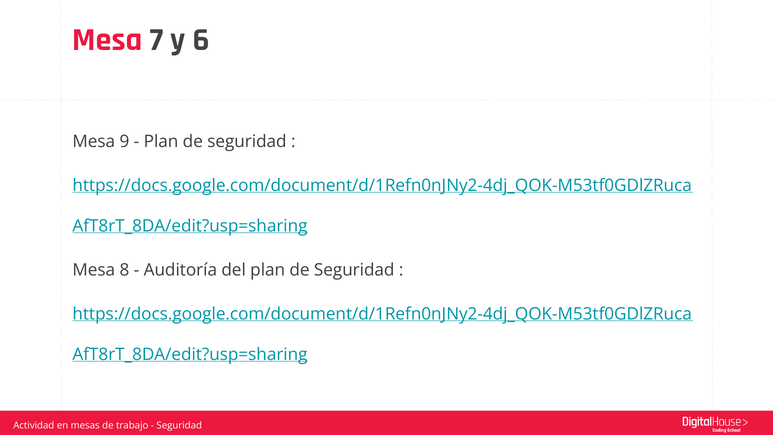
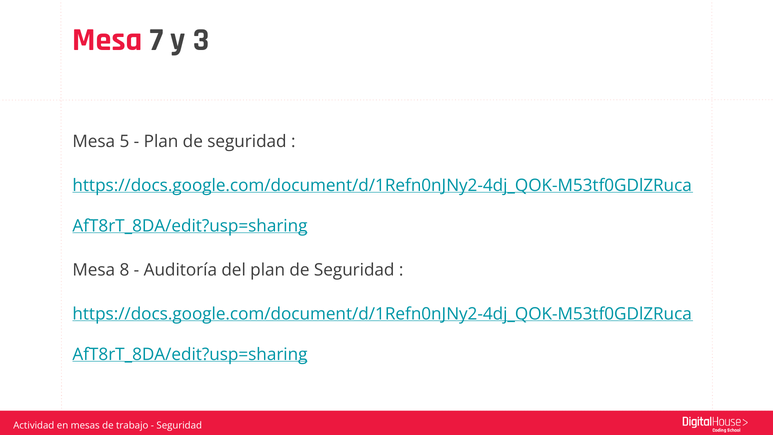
6: 6 -> 3
9: 9 -> 5
